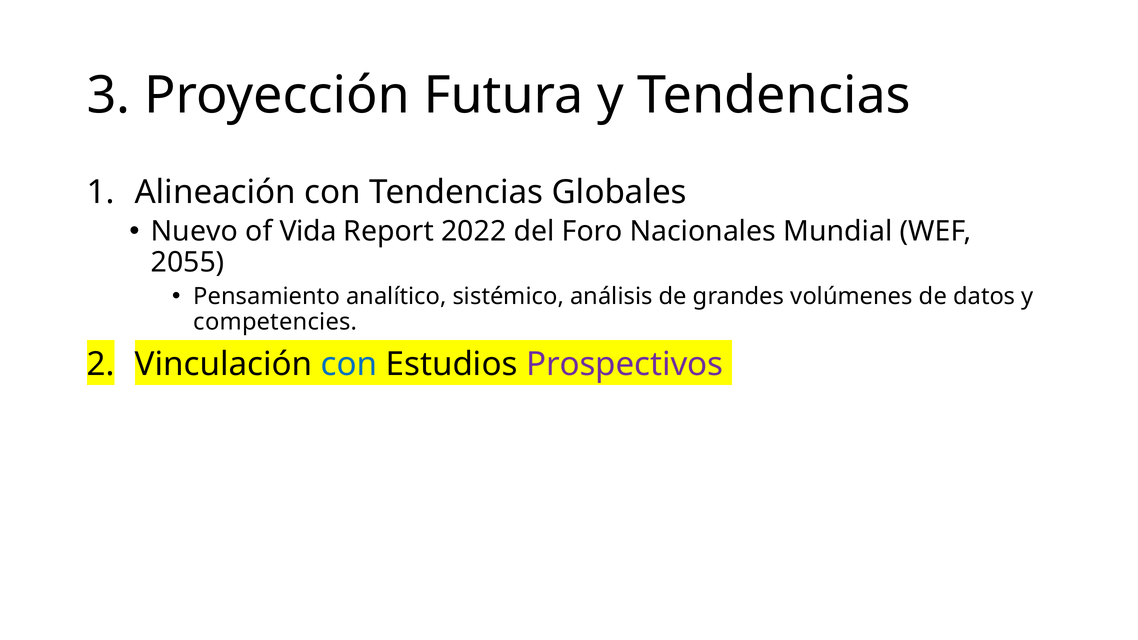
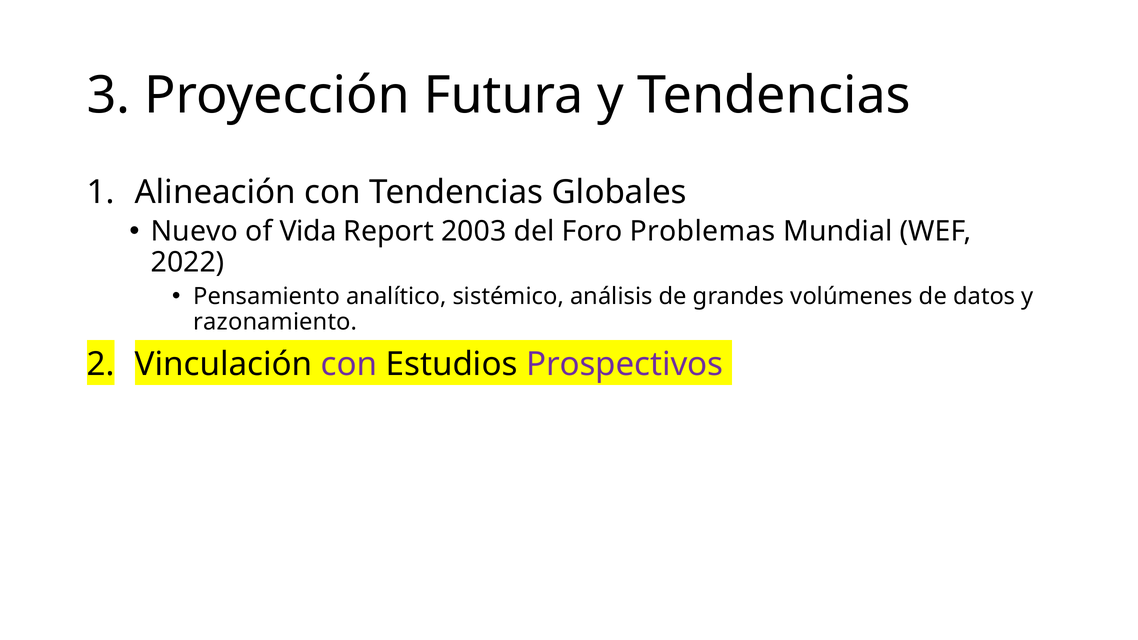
2022: 2022 -> 2003
Nacionales: Nacionales -> Problemas
2055: 2055 -> 2022
competencies: competencies -> razonamiento
con at (349, 365) colour: blue -> purple
